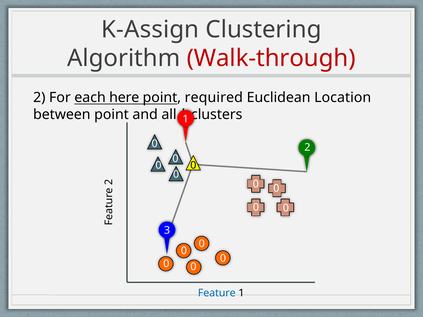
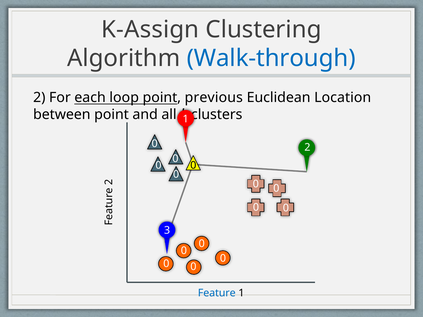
Walk-through colour: red -> blue
here: here -> loop
required: required -> previous
